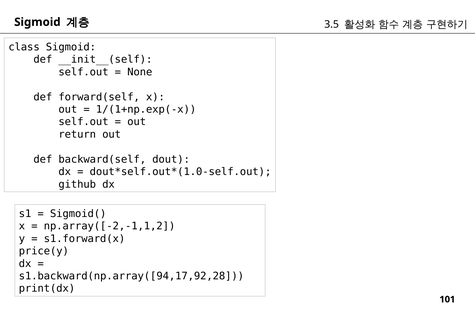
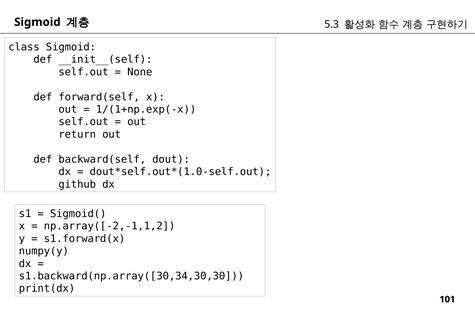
3.5: 3.5 -> 5.3
price(y: price(y -> numpy(y
s1.backward(np.array([94,17,92,28: s1.backward(np.array([94,17,92,28 -> s1.backward(np.array([30,34,30,30
